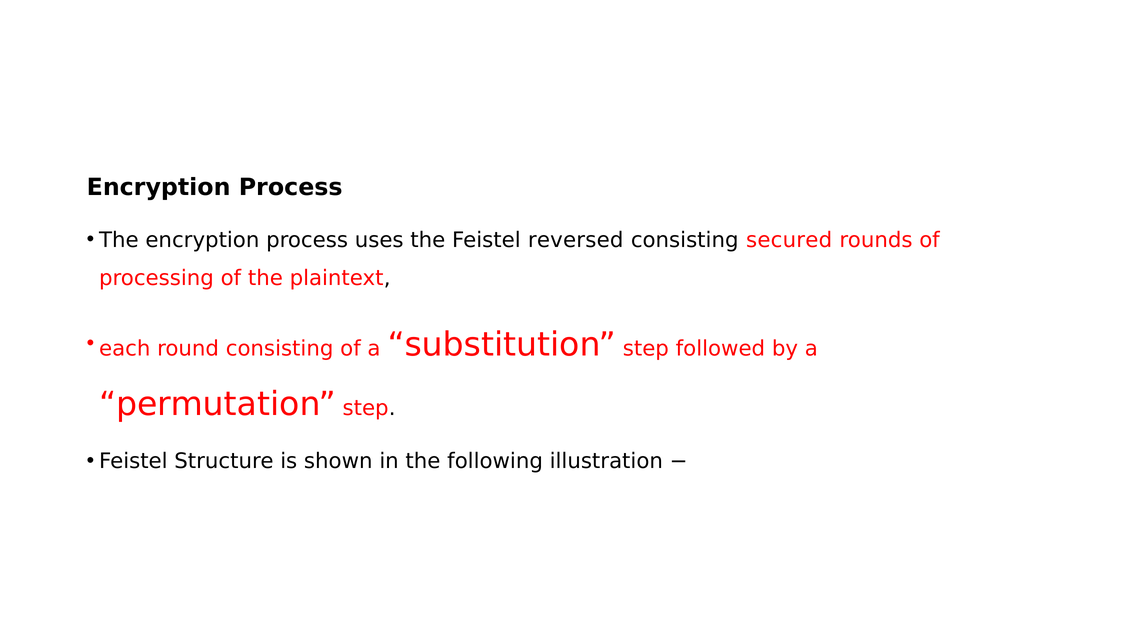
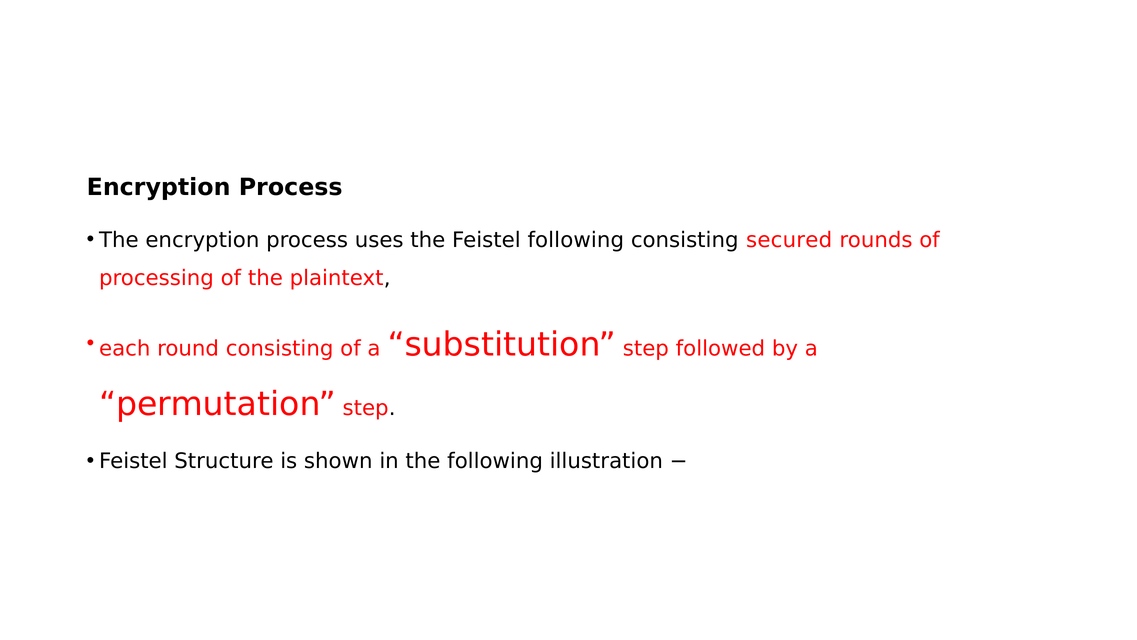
Feistel reversed: reversed -> following
